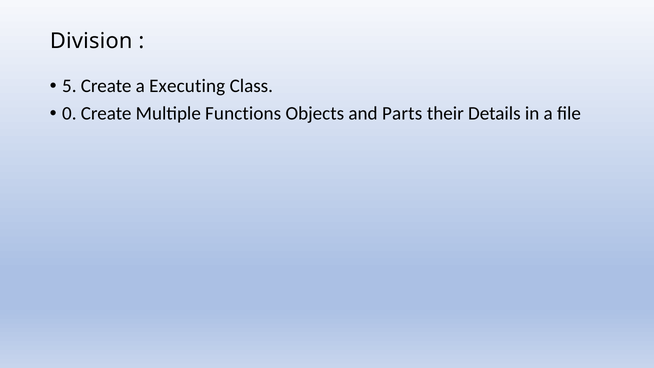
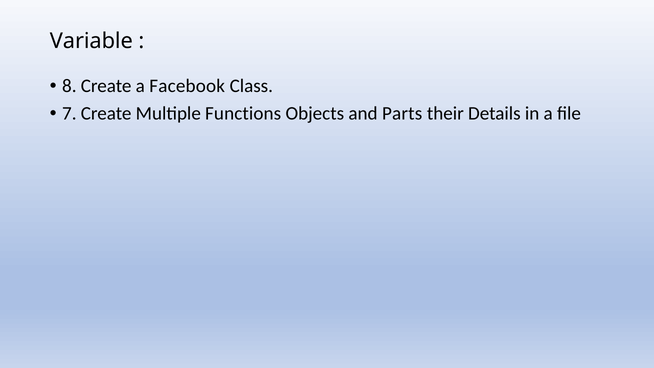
Division: Division -> Variable
5: 5 -> 8
Executing: Executing -> Facebook
0: 0 -> 7
